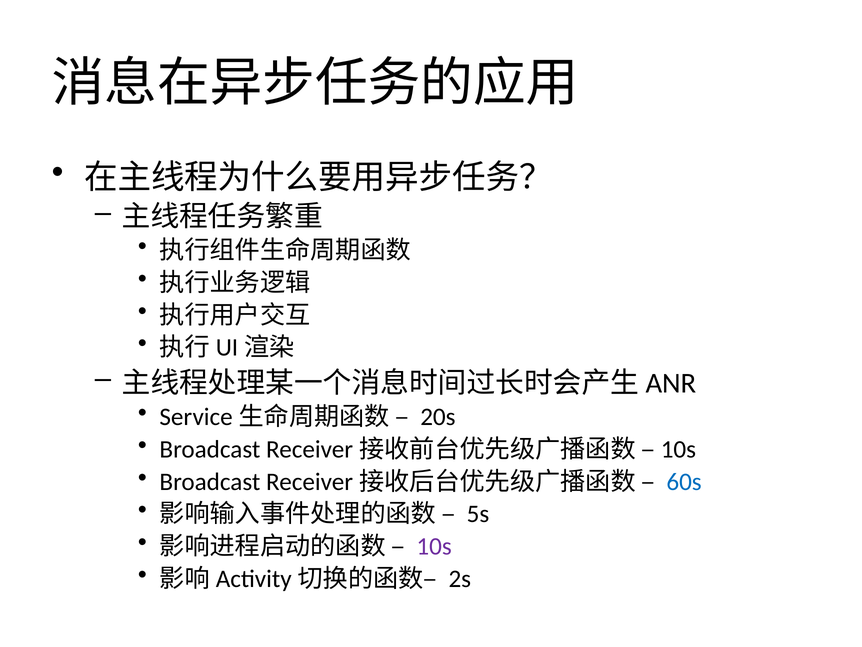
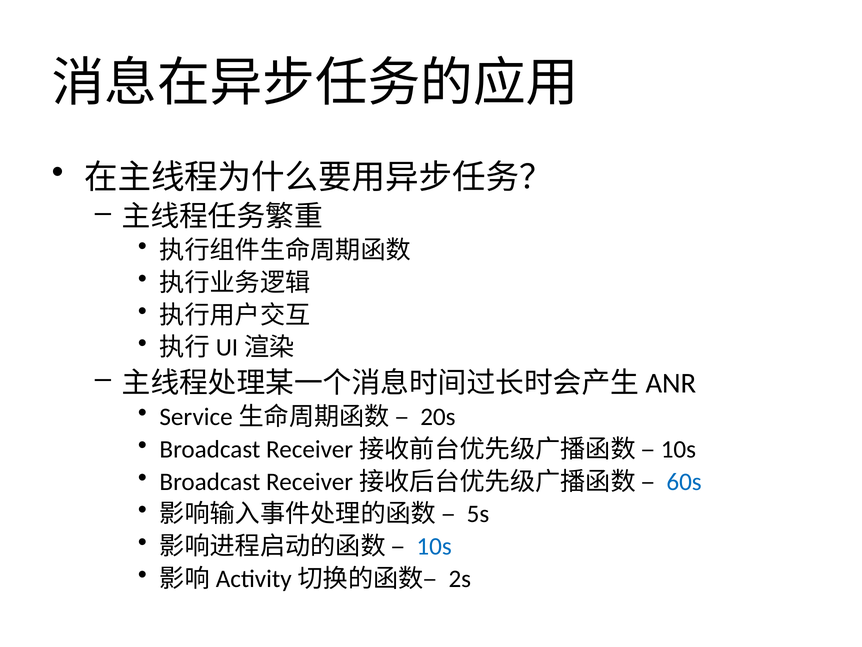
10s colour: purple -> blue
